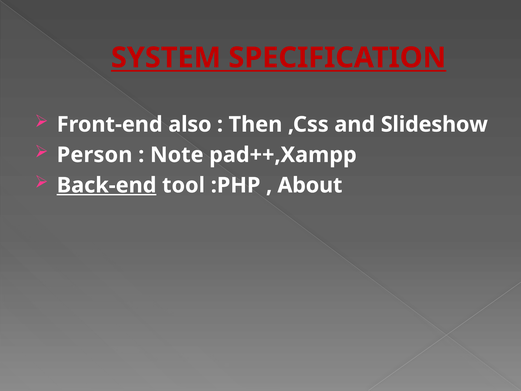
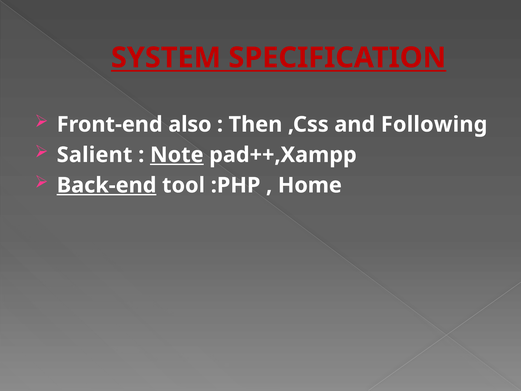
Slideshow: Slideshow -> Following
Person: Person -> Salient
Note underline: none -> present
About: About -> Home
